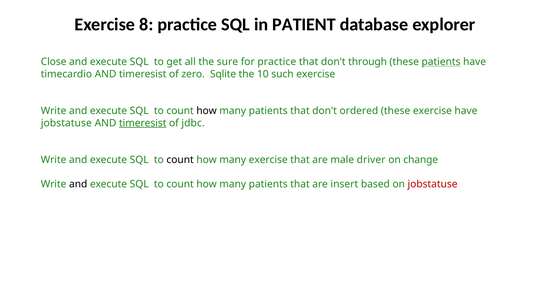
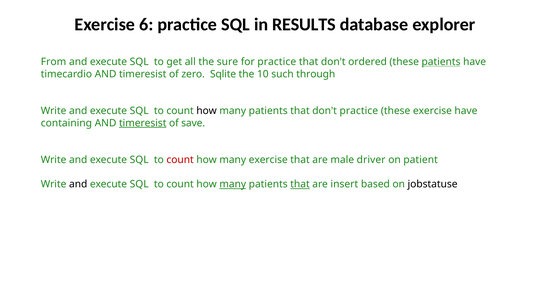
8: 8 -> 6
PATIENT: PATIENT -> RESULTS
Close: Close -> From
through: through -> ordered
such exercise: exercise -> through
don't ordered: ordered -> practice
jobstatuse at (66, 123): jobstatuse -> containing
jdbc: jdbc -> save
count at (180, 160) colour: black -> red
change: change -> patient
many at (233, 184) underline: none -> present
that at (300, 184) underline: none -> present
jobstatuse at (433, 184) colour: red -> black
